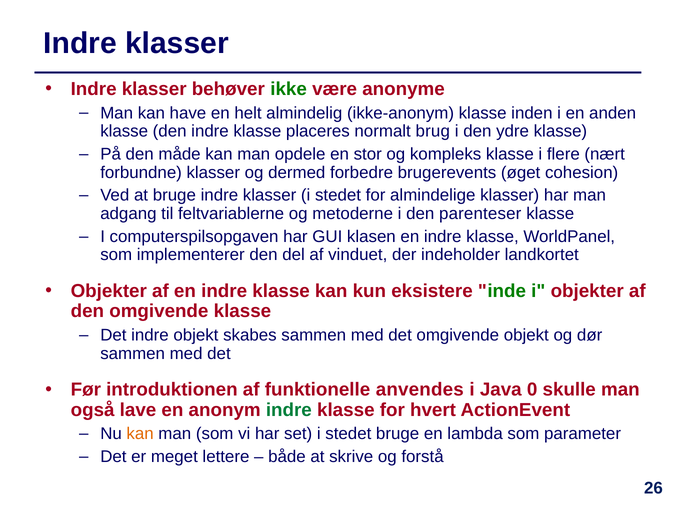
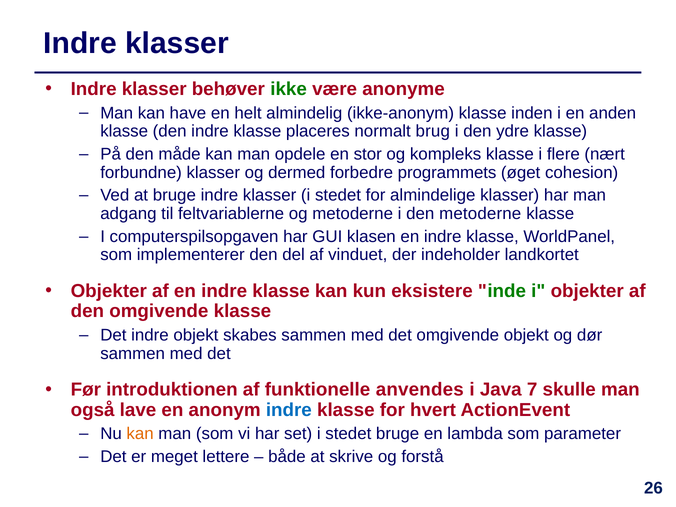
brugerevents: brugerevents -> programmets
den parenteser: parenteser -> metoderne
0: 0 -> 7
indre at (289, 410) colour: green -> blue
